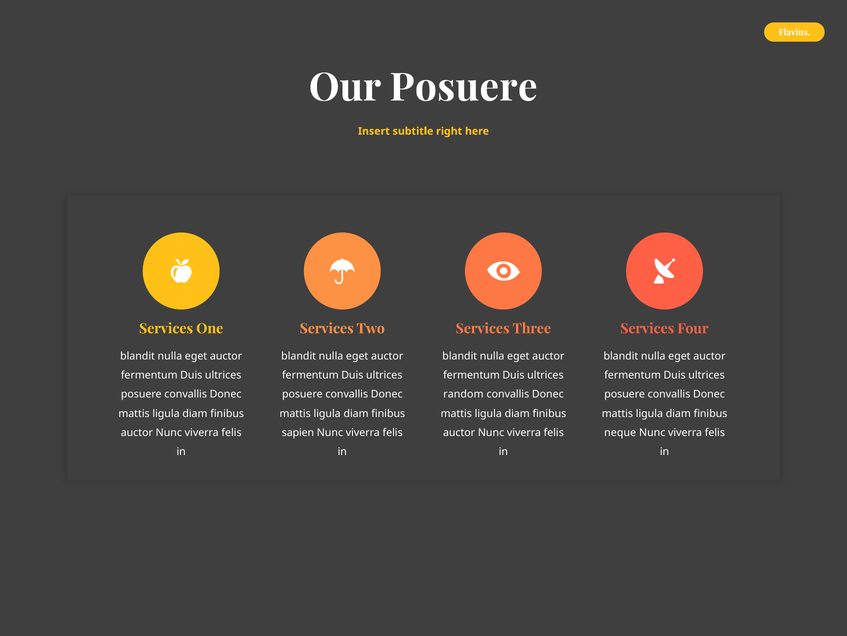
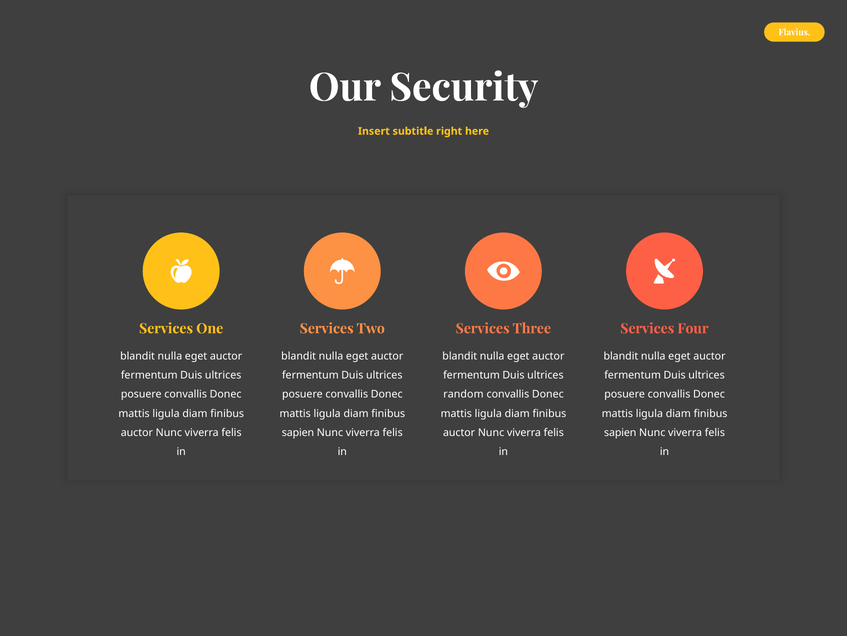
Our Posuere: Posuere -> Security
neque at (620, 432): neque -> sapien
